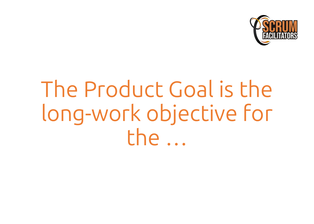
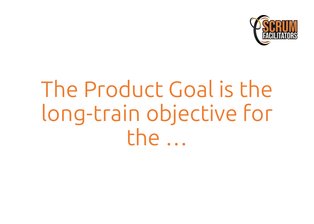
long-work: long-work -> long-train
